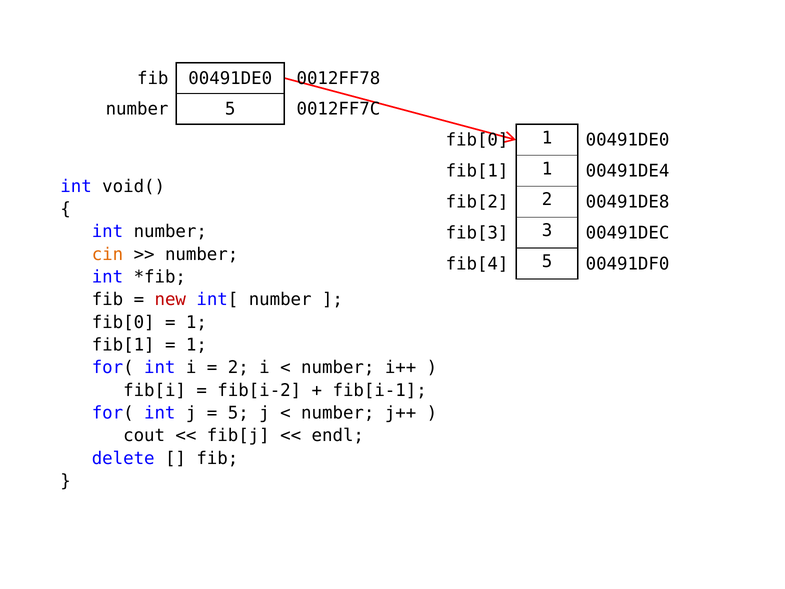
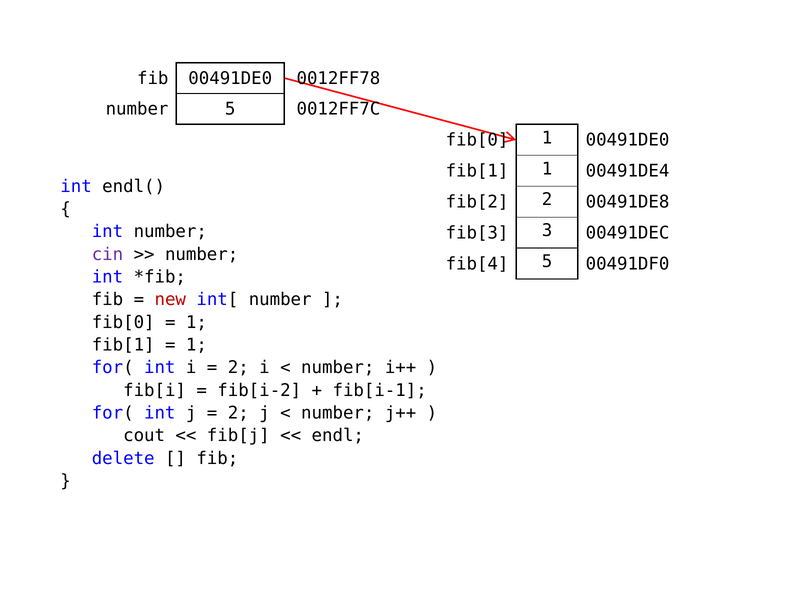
void(: void( -> endl(
cin colour: orange -> purple
5 at (238, 413): 5 -> 2
